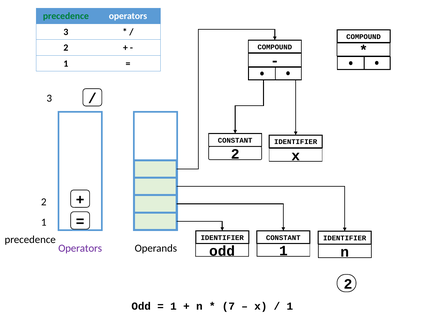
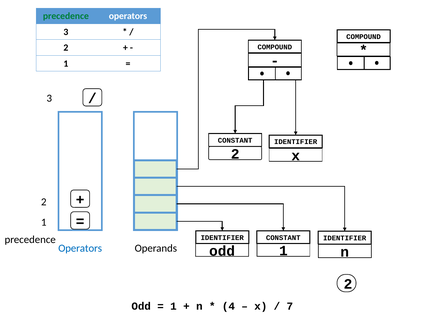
Operators at (80, 249) colour: purple -> blue
7: 7 -> 4
1 at (290, 307): 1 -> 7
